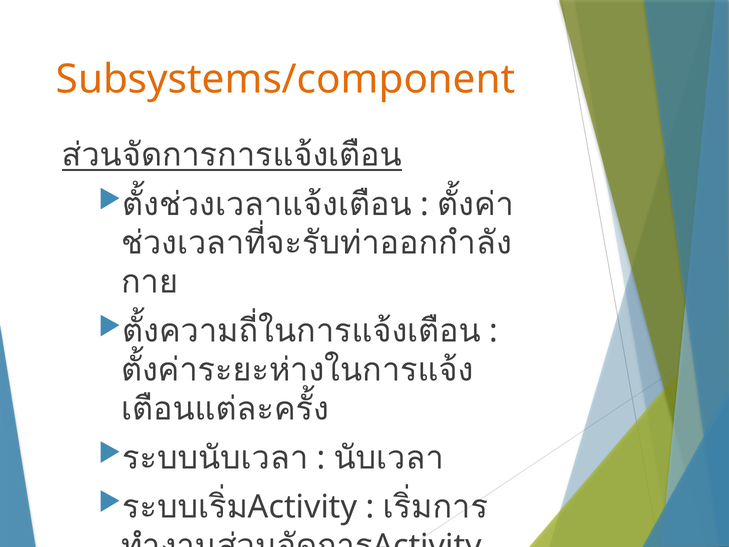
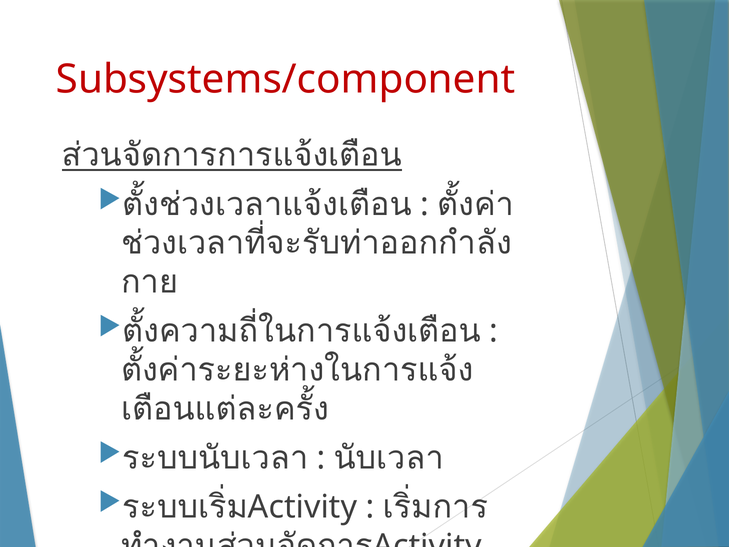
Subsystems/component colour: orange -> red
